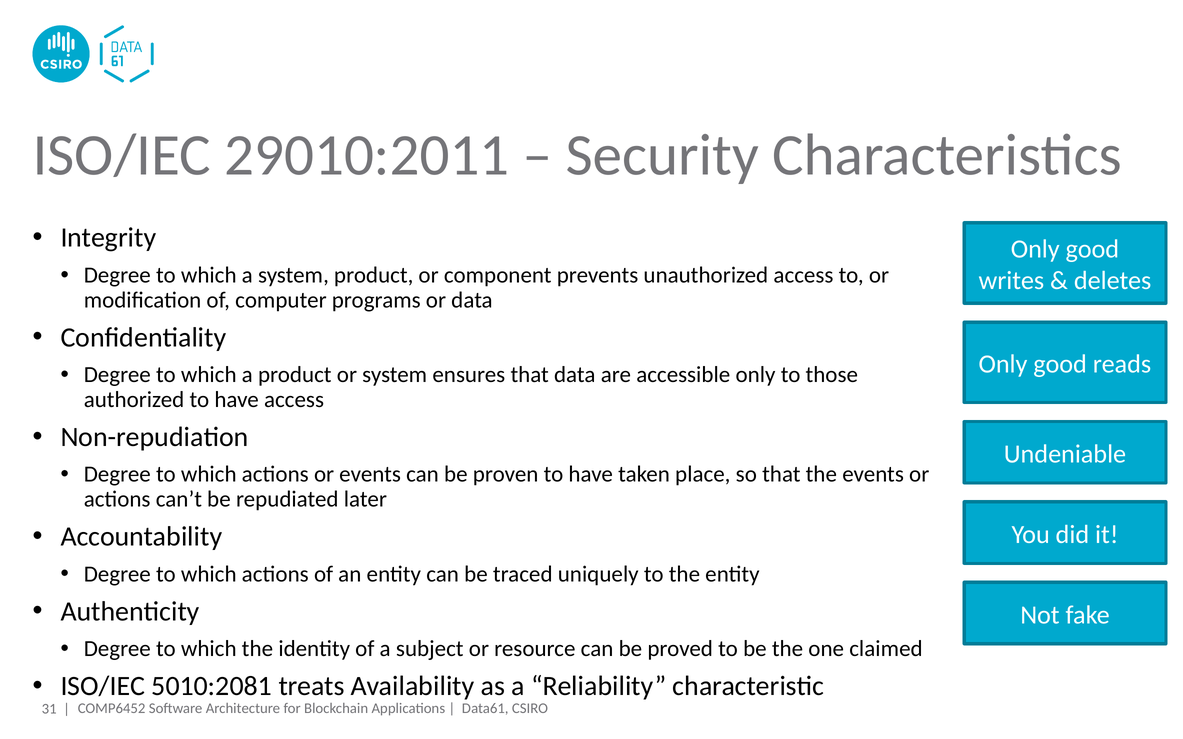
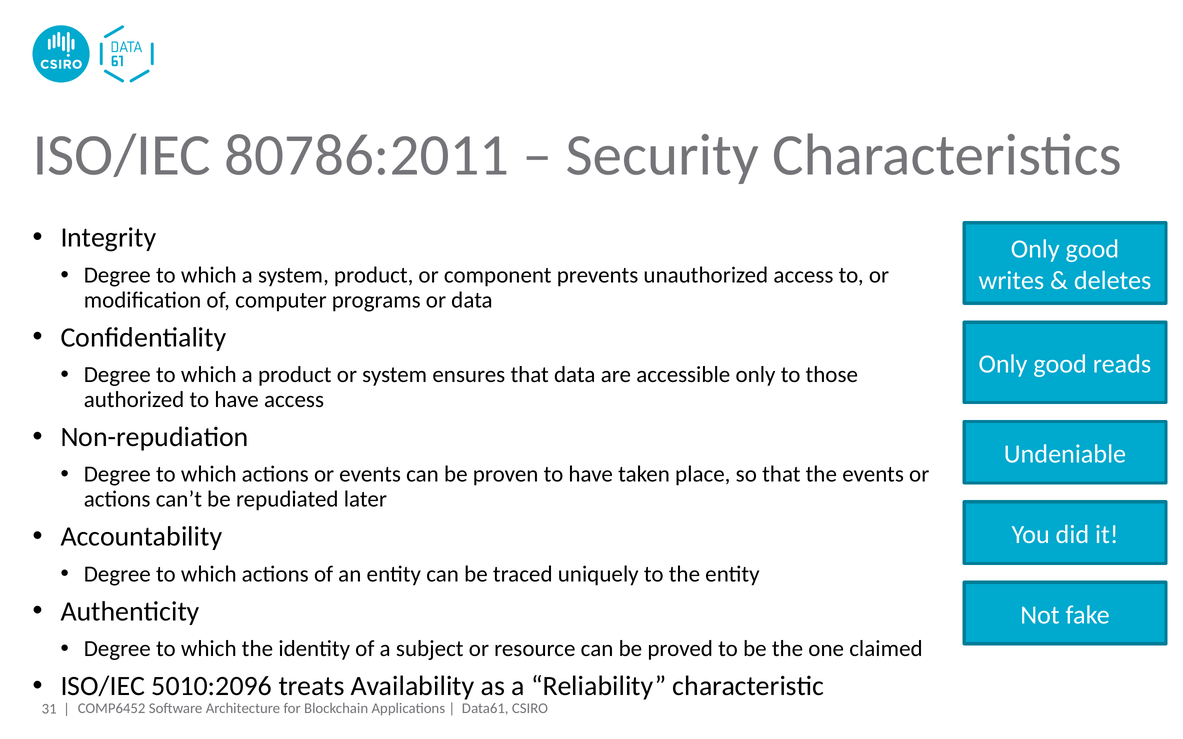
29010:2011: 29010:2011 -> 80786:2011
5010:2081: 5010:2081 -> 5010:2096
